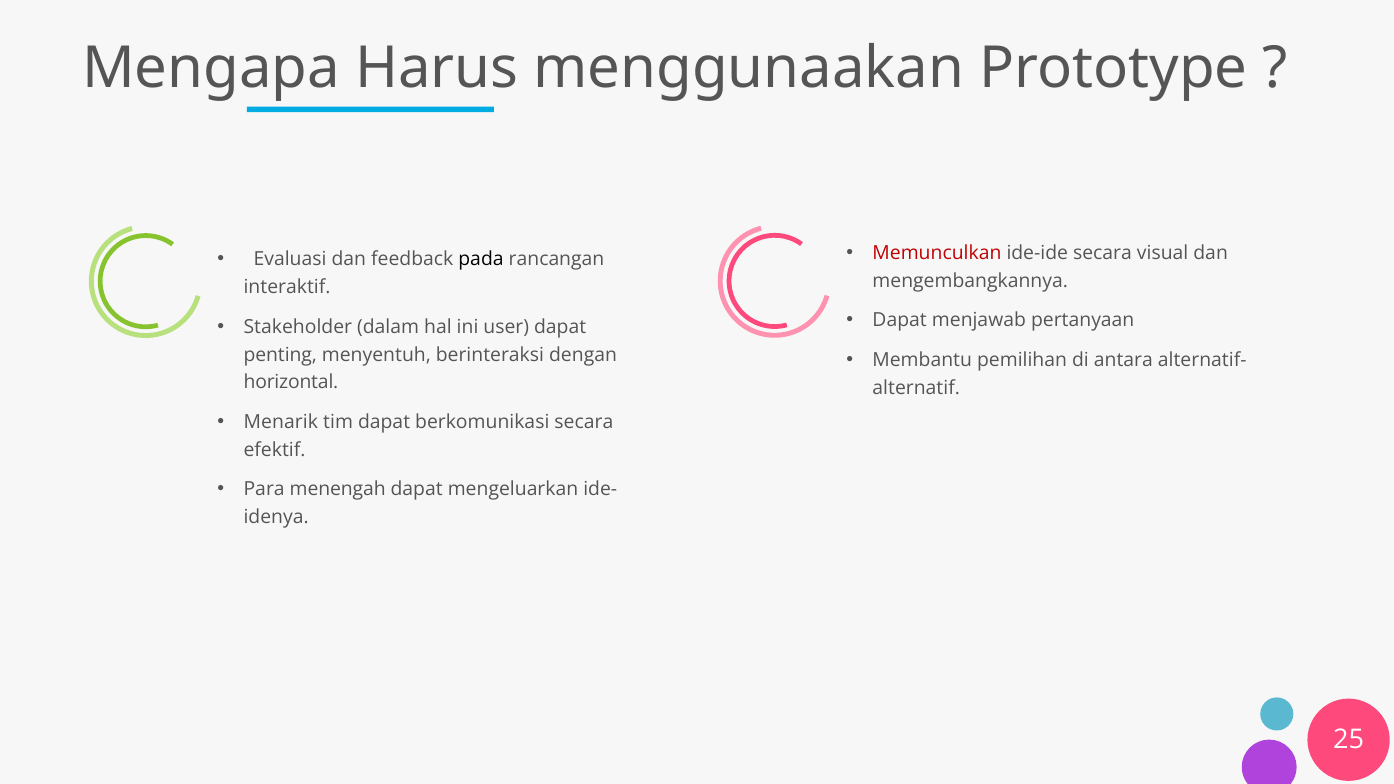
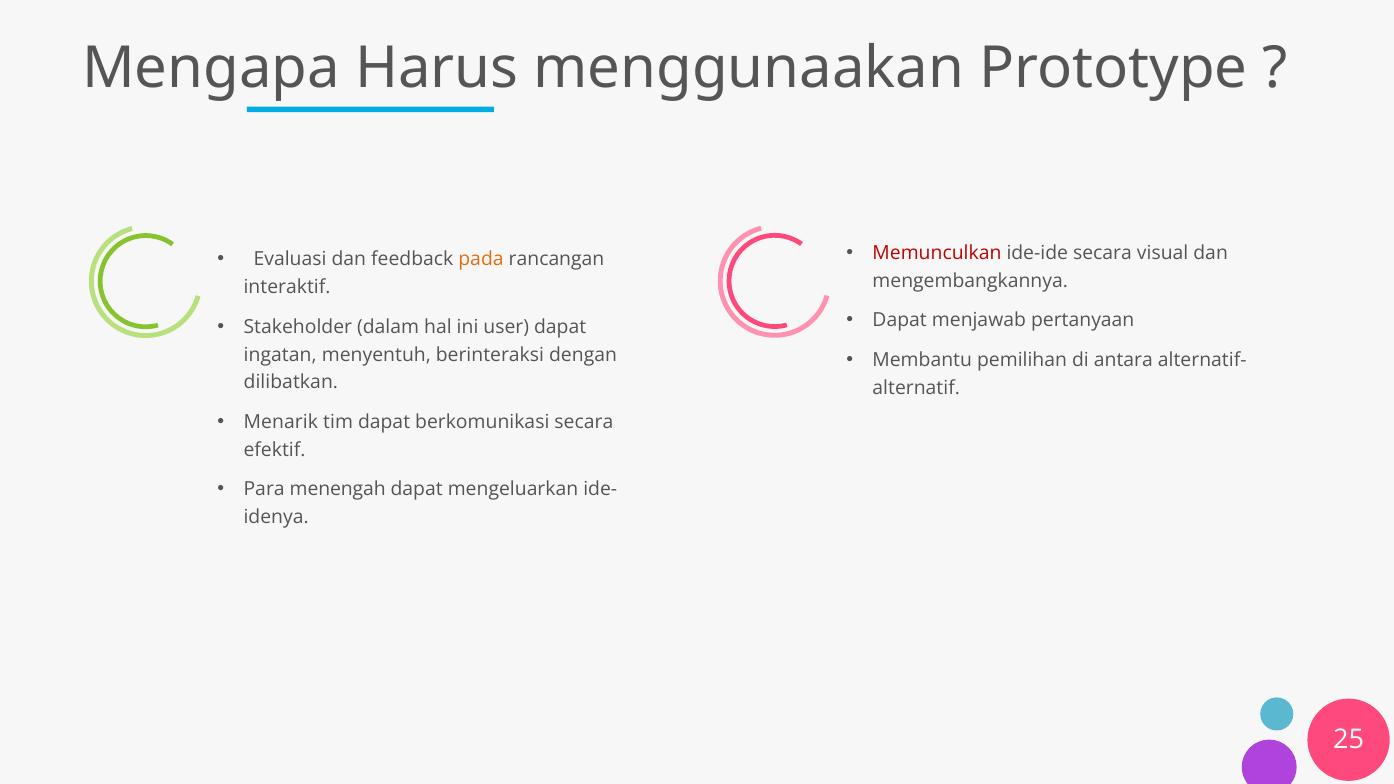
pada colour: black -> orange
penting: penting -> ingatan
horizontal: horizontal -> dilibatkan
